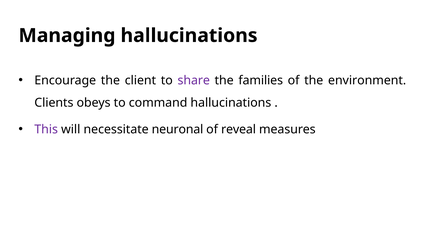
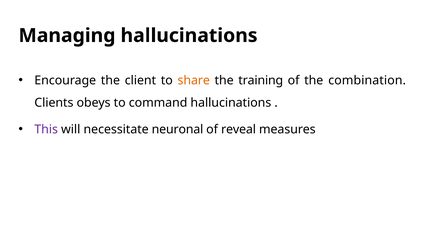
share colour: purple -> orange
families: families -> training
environment: environment -> combination
